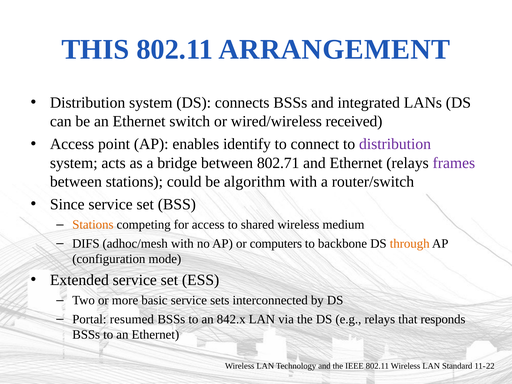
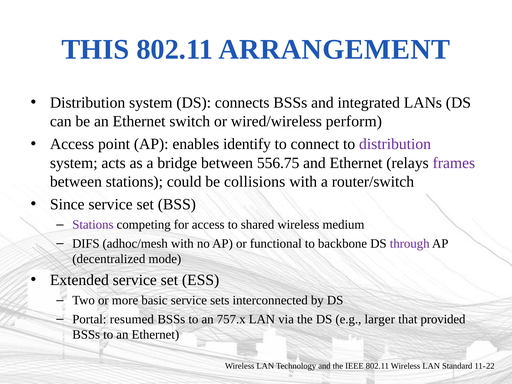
received: received -> perform
802.71: 802.71 -> 556.75
algorithm: algorithm -> collisions
Stations at (93, 225) colour: orange -> purple
computers: computers -> functional
through colour: orange -> purple
configuration: configuration -> decentralized
842.x: 842.x -> 757.x
e.g relays: relays -> larger
responds: responds -> provided
